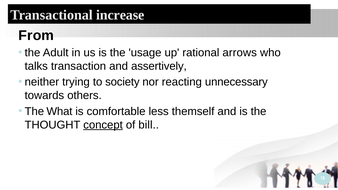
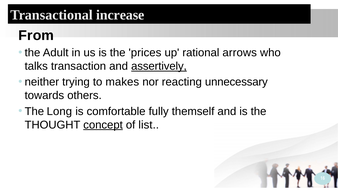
usage: usage -> prices
assertively underline: none -> present
society: society -> makes
What: What -> Long
less: less -> fully
bill: bill -> list
